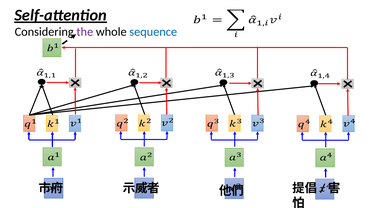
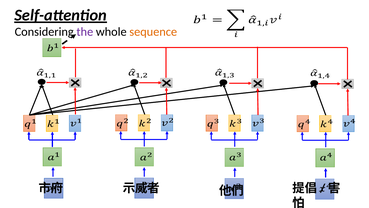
sequence colour: blue -> orange
